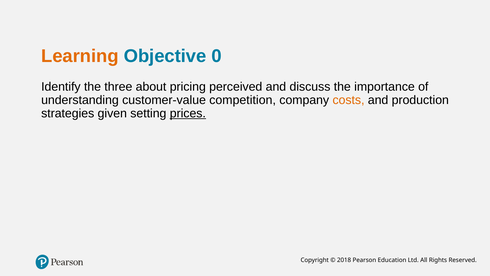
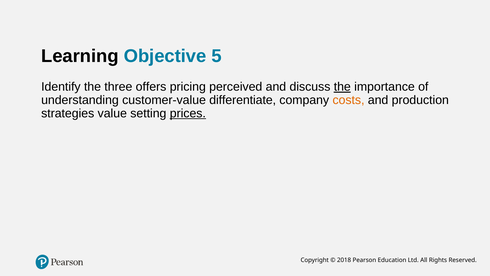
Learning colour: orange -> black
0: 0 -> 5
about: about -> offers
the at (342, 87) underline: none -> present
competition: competition -> differentiate
given: given -> value
